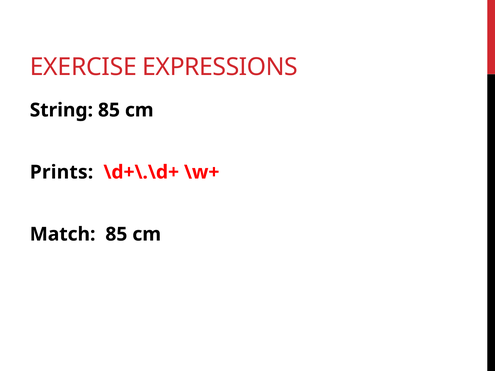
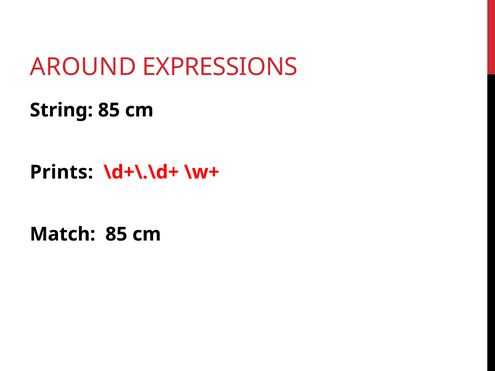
EXERCISE: EXERCISE -> AROUND
